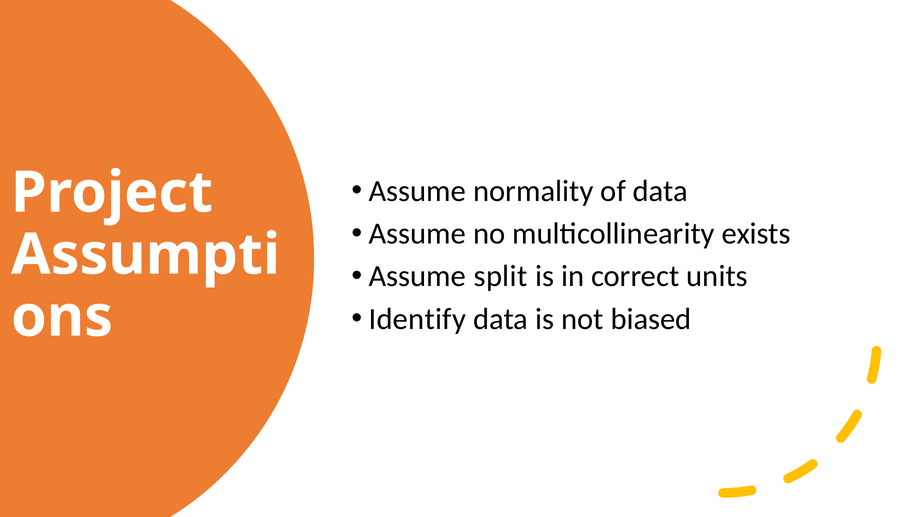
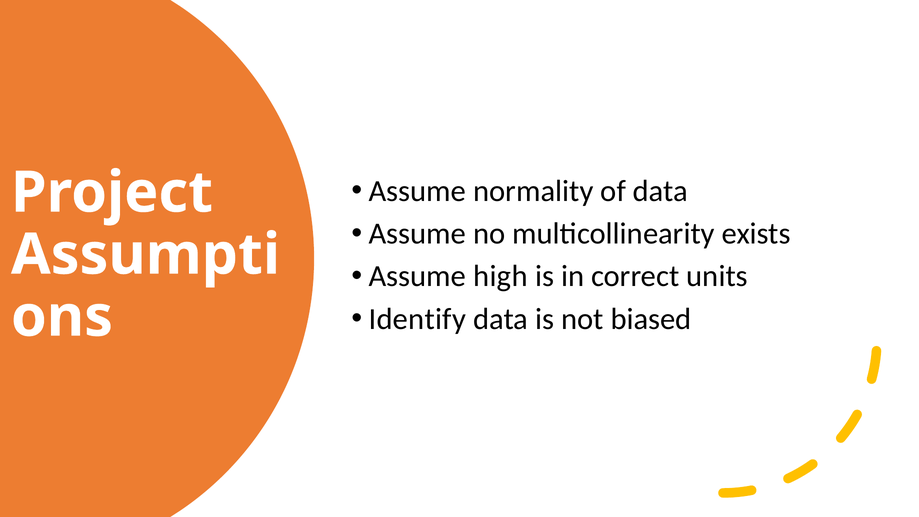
split: split -> high
